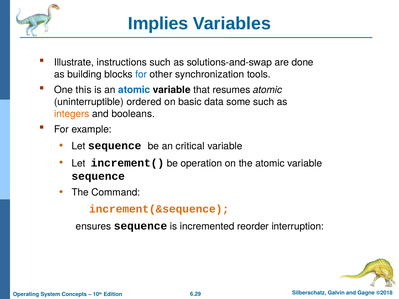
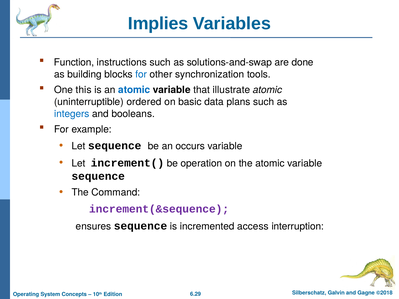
Illustrate: Illustrate -> Function
resumes: resumes -> illustrate
some: some -> plans
integers colour: orange -> blue
critical: critical -> occurs
increment(&sequence colour: orange -> purple
reorder: reorder -> access
